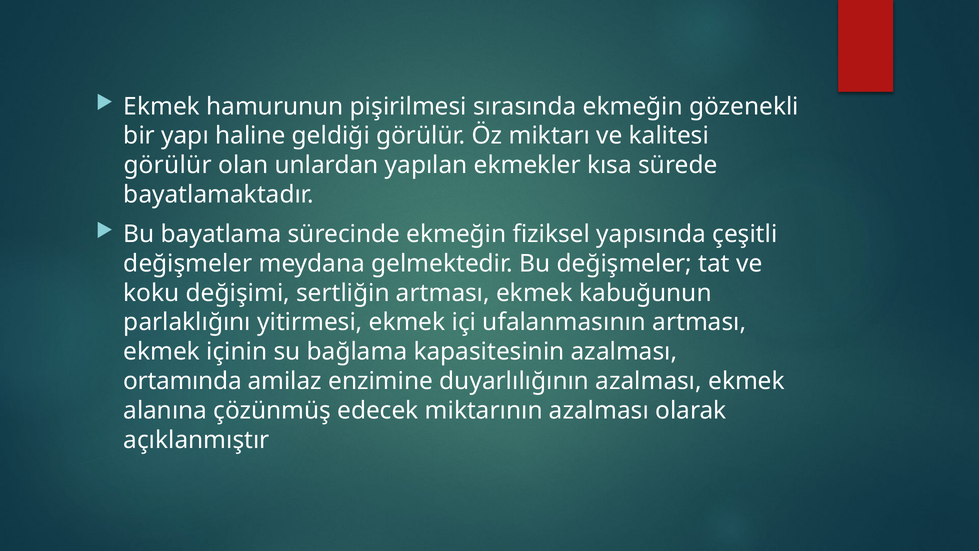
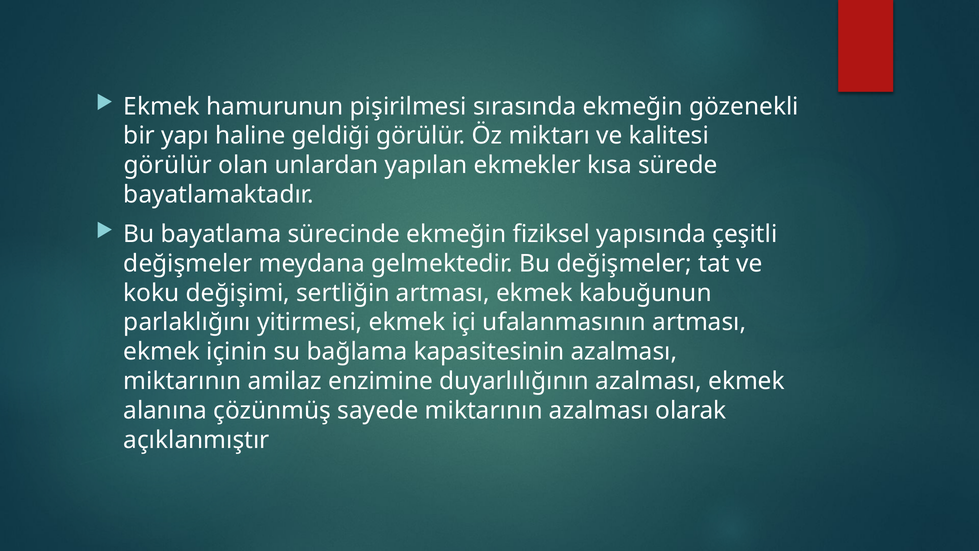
ortamında at (182, 381): ortamında -> miktarının
edecek: edecek -> sayede
